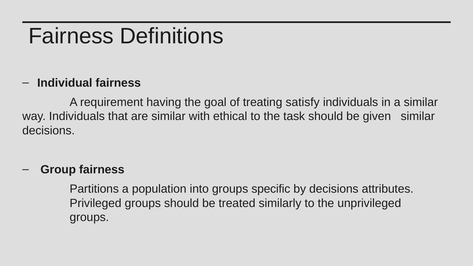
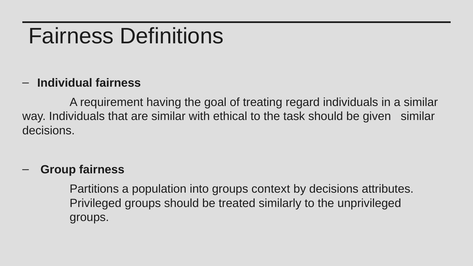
satisfy: satisfy -> regard
specific: specific -> context
